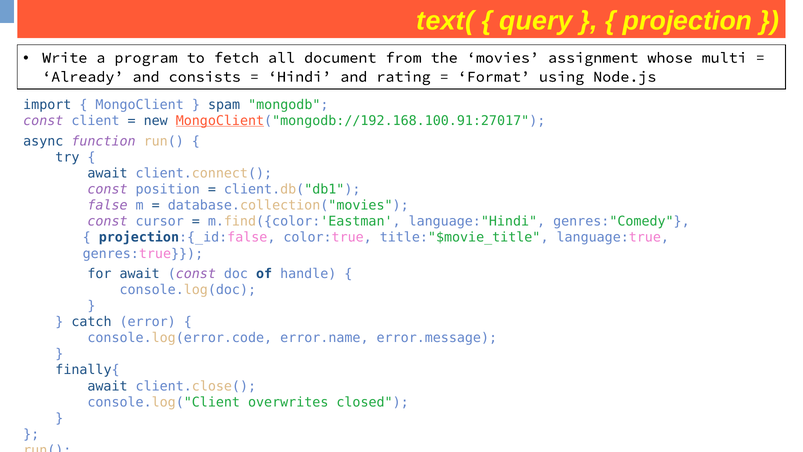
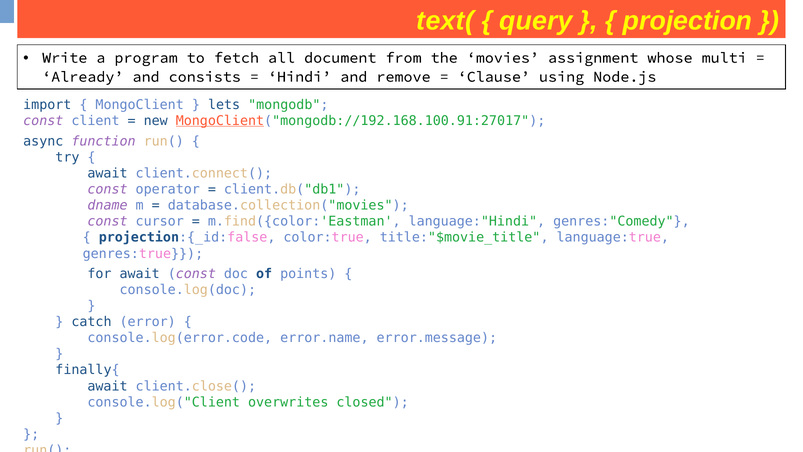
rating: rating -> remove
Format: Format -> Clause
spam: spam -> lets
position: position -> operator
false: false -> dname
handle: handle -> points
